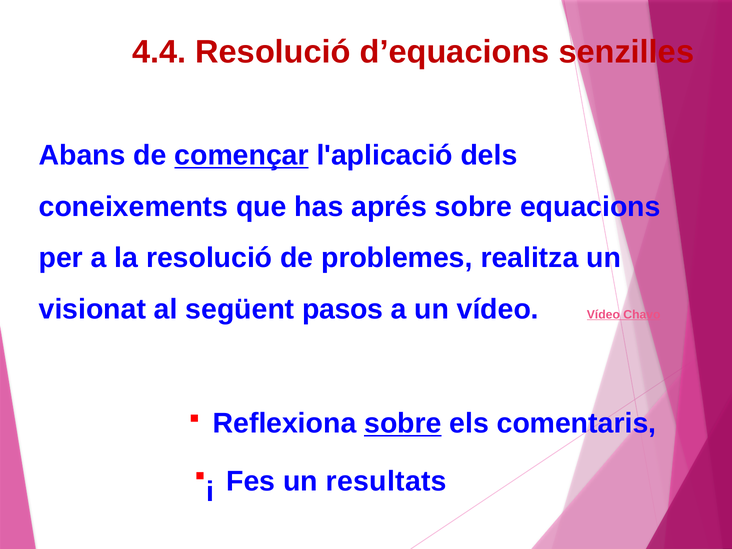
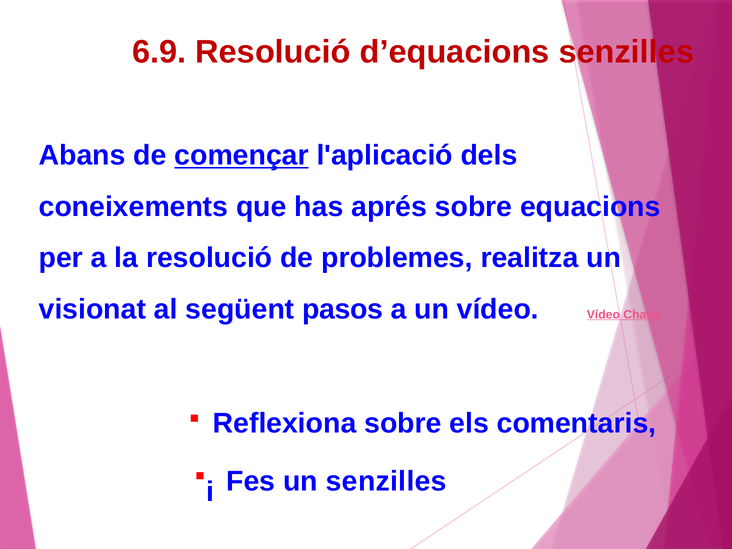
4.4: 4.4 -> 6.9
sobre at (403, 424) underline: present -> none
un resultats: resultats -> senzilles
